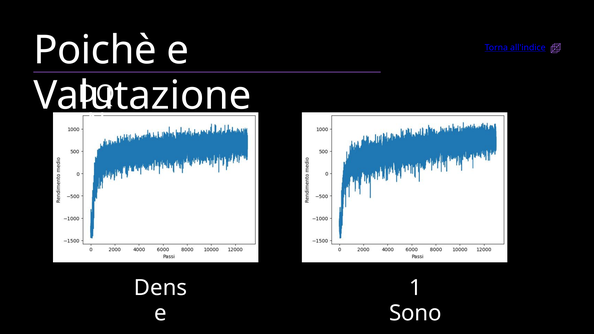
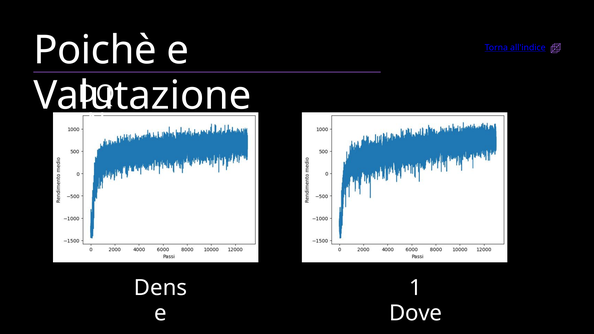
Sono: Sono -> Dove
